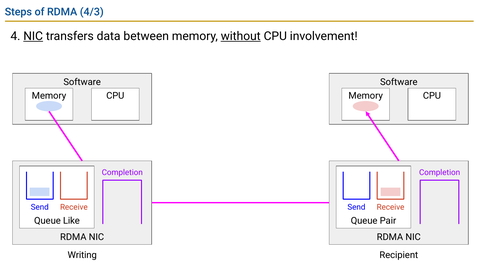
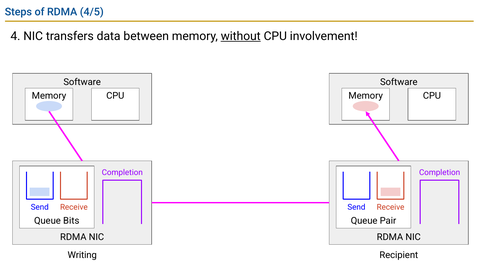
4/3: 4/3 -> 4/5
NIC at (33, 36) underline: present -> none
Like: Like -> Bits
